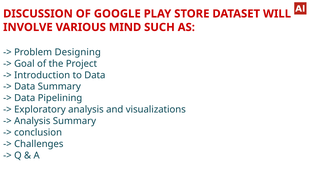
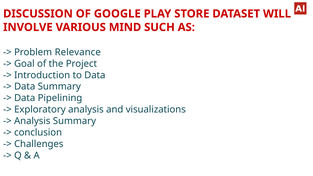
Designing: Designing -> Relevance
